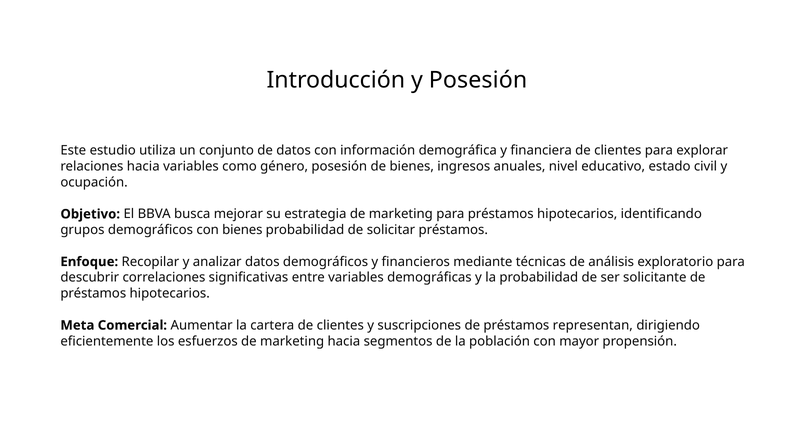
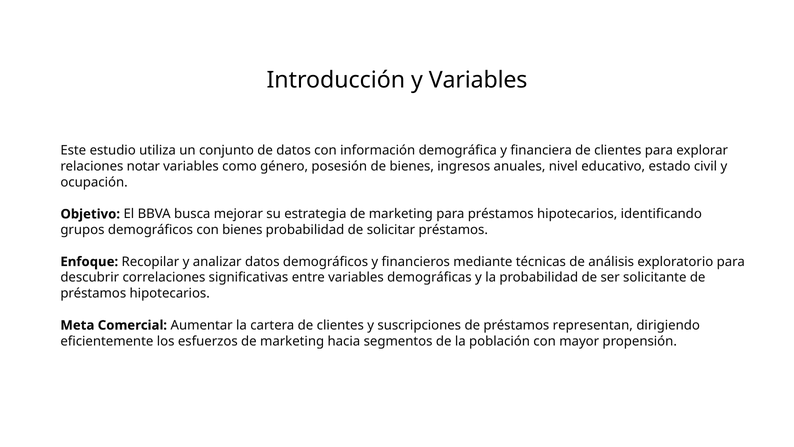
y Posesión: Posesión -> Variables
relaciones hacia: hacia -> notar
